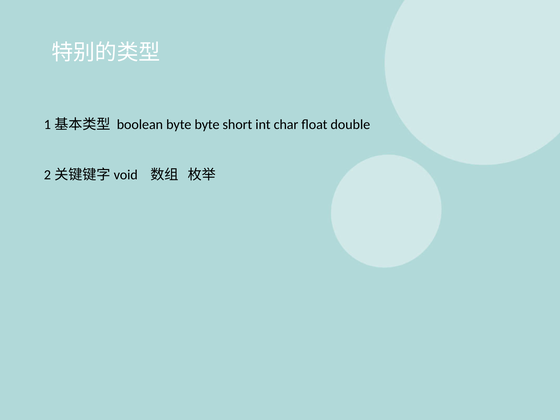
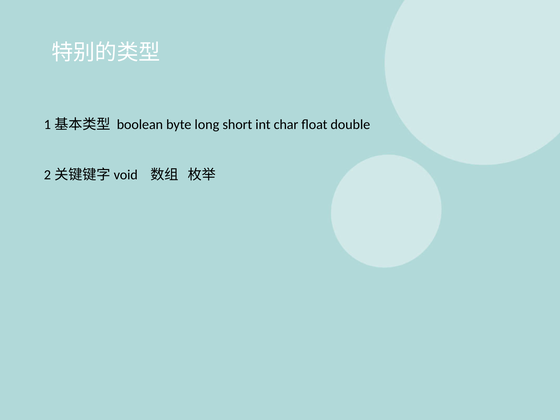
byte byte: byte -> long
